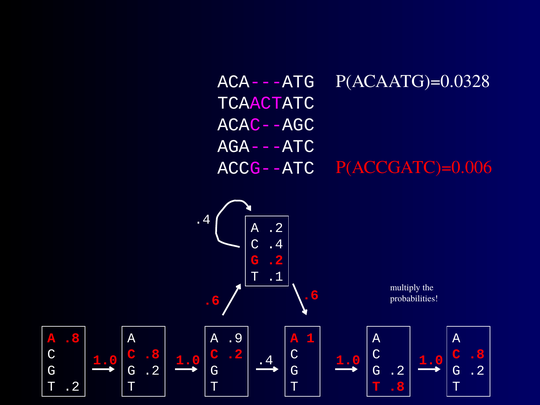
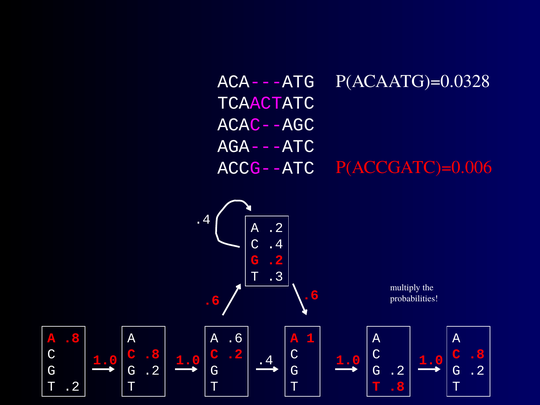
.1: .1 -> .3
A .9: .9 -> .6
